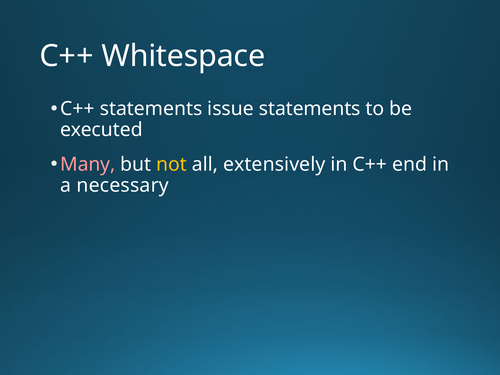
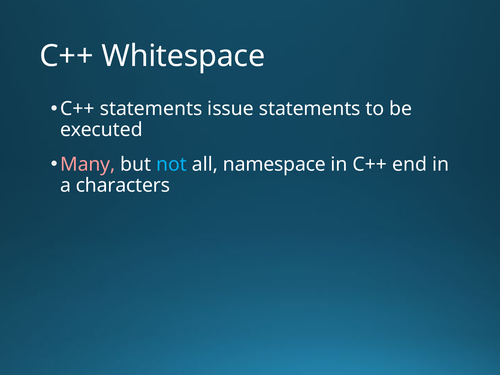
not colour: yellow -> light blue
extensively: extensively -> namespace
necessary: necessary -> characters
